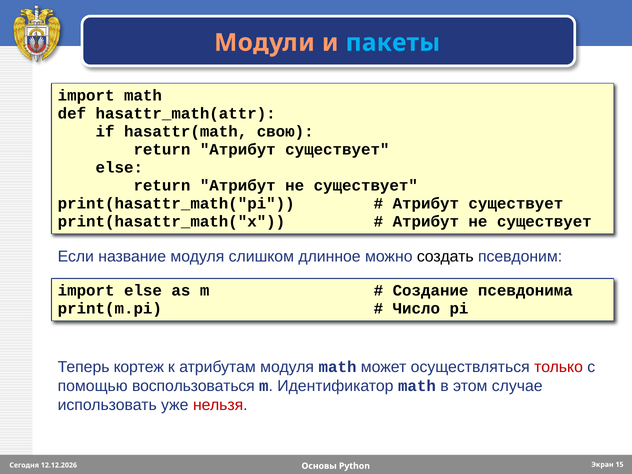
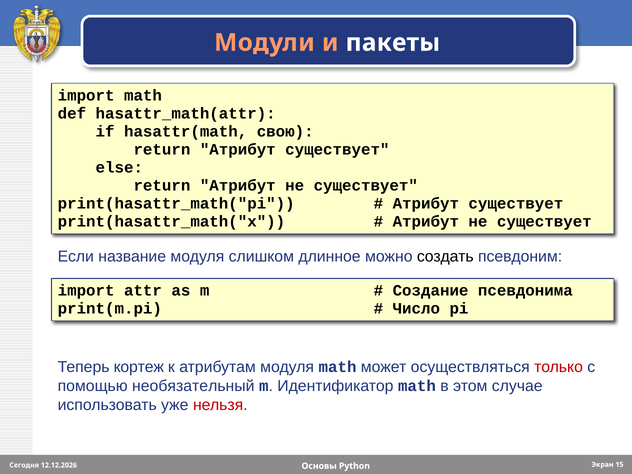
пакеты colour: light blue -> white
import else: else -> attr
воспользоваться: воспользоваться -> необязательный
